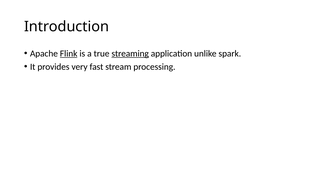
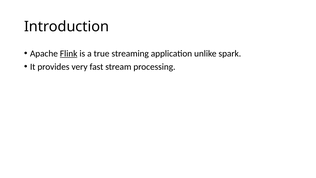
streaming underline: present -> none
